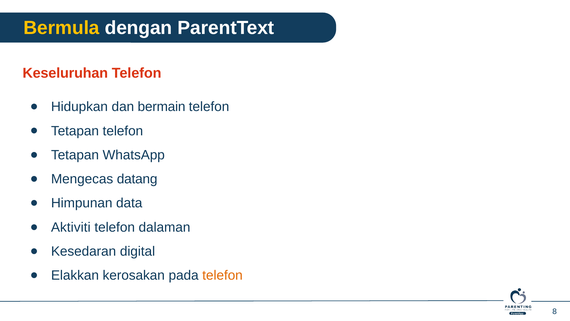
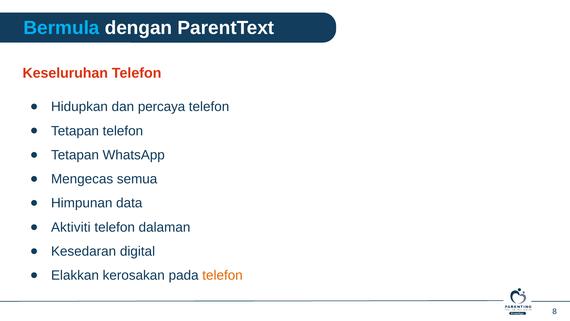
Bermula colour: yellow -> light blue
bermain: bermain -> percaya
datang: datang -> semua
